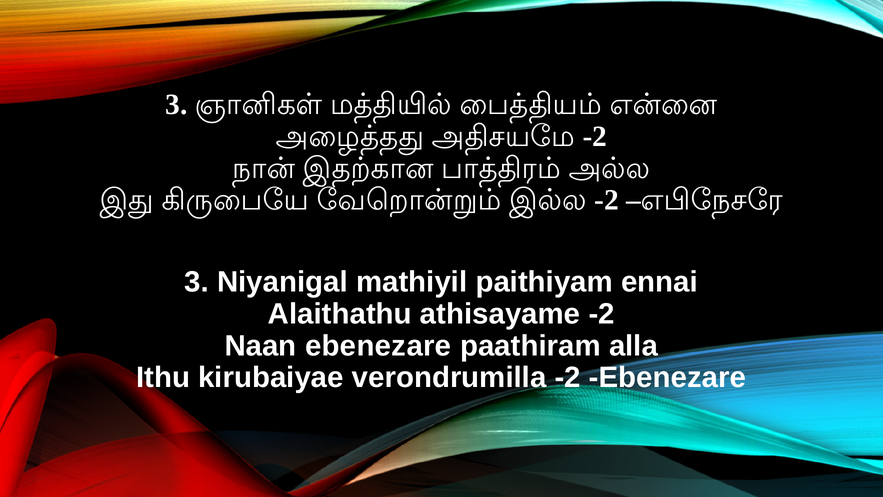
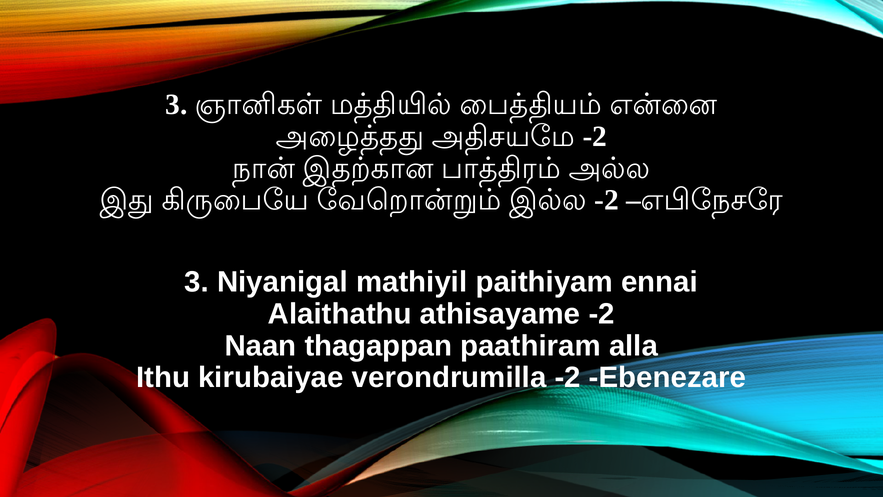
Naan ebenezare: ebenezare -> thagappan
